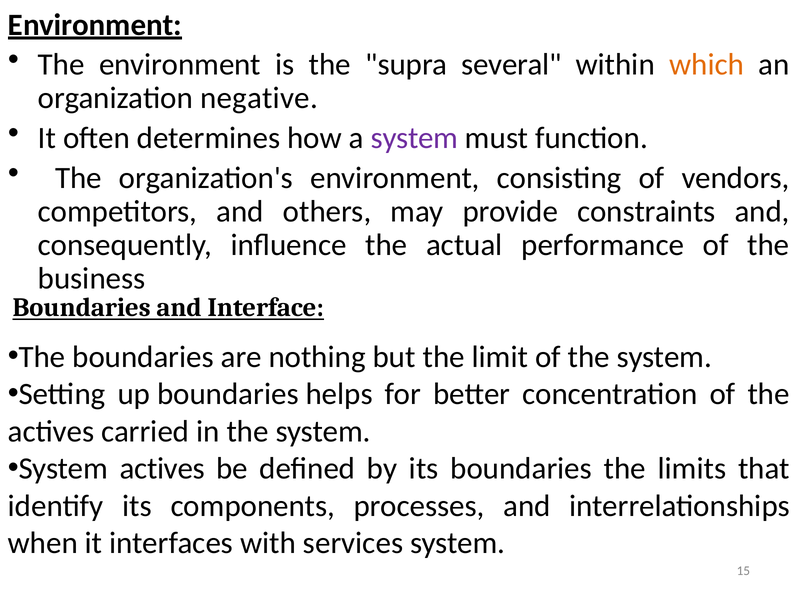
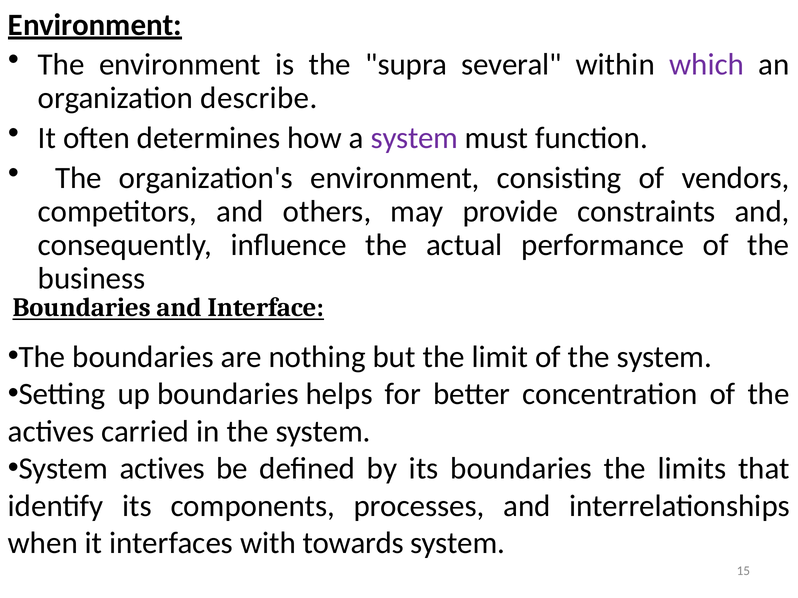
which colour: orange -> purple
negative: negative -> describe
services: services -> towards
